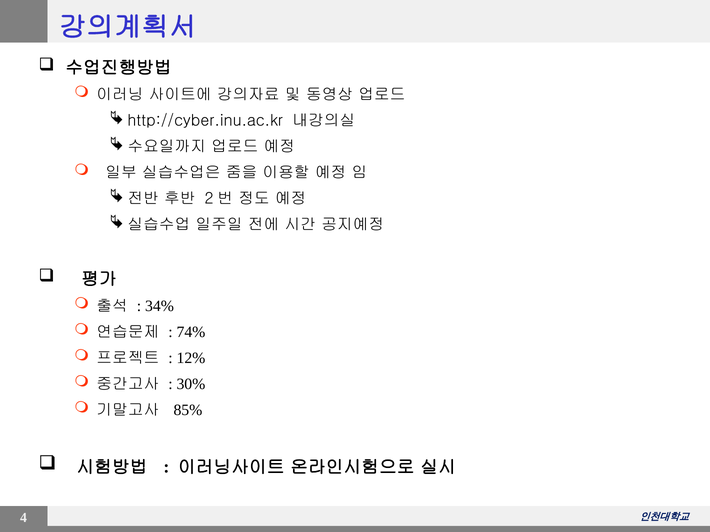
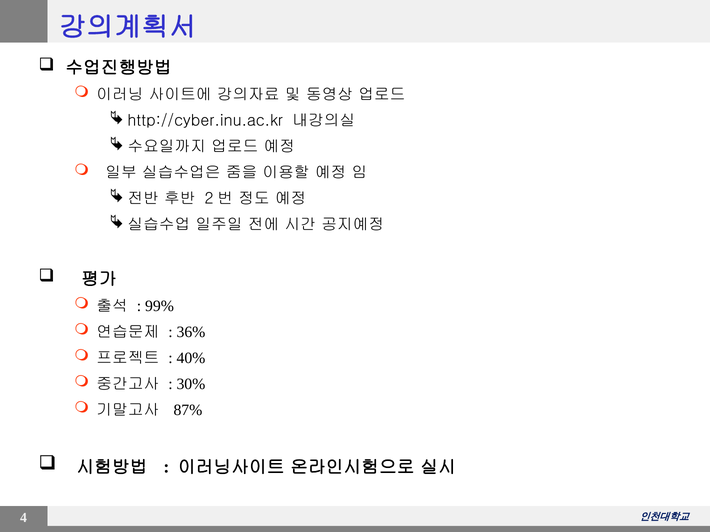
34%: 34% -> 99%
74%: 74% -> 36%
12%: 12% -> 40%
85%: 85% -> 87%
